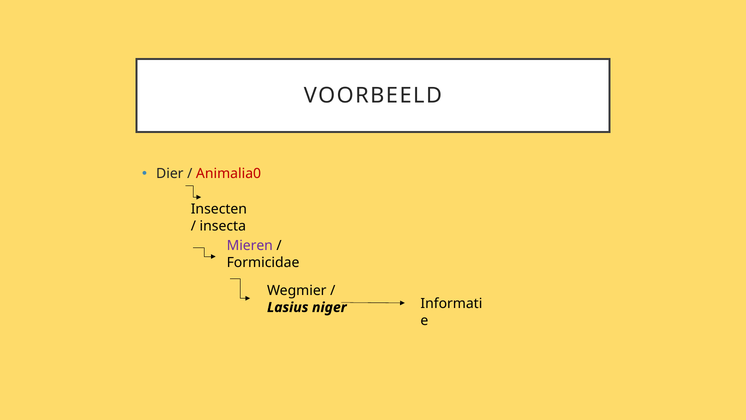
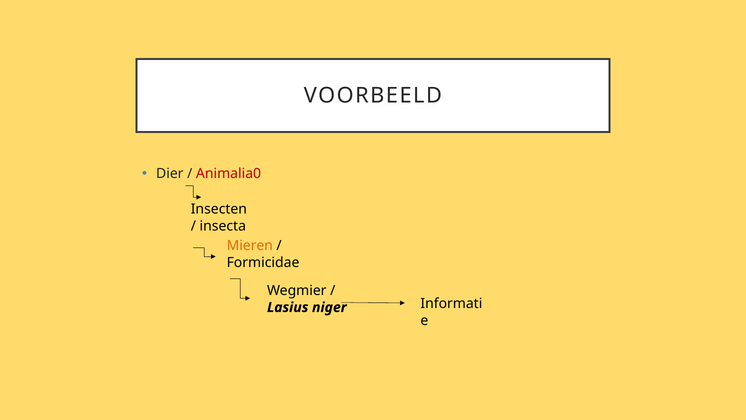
Mieren colour: purple -> orange
